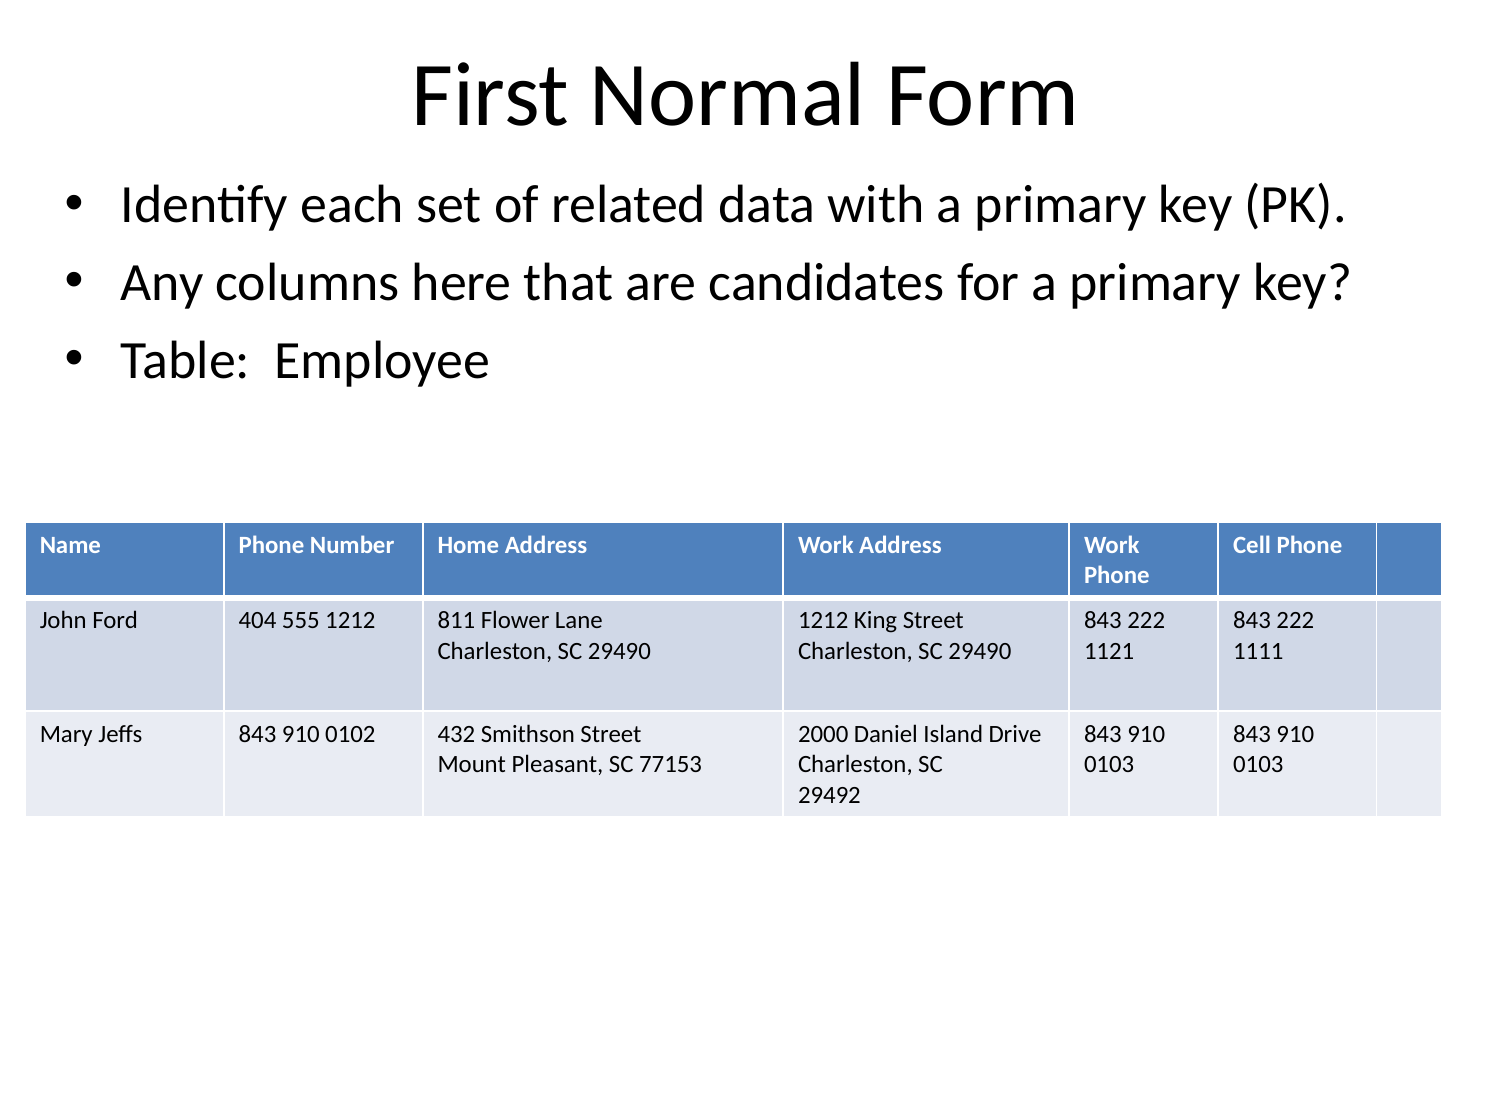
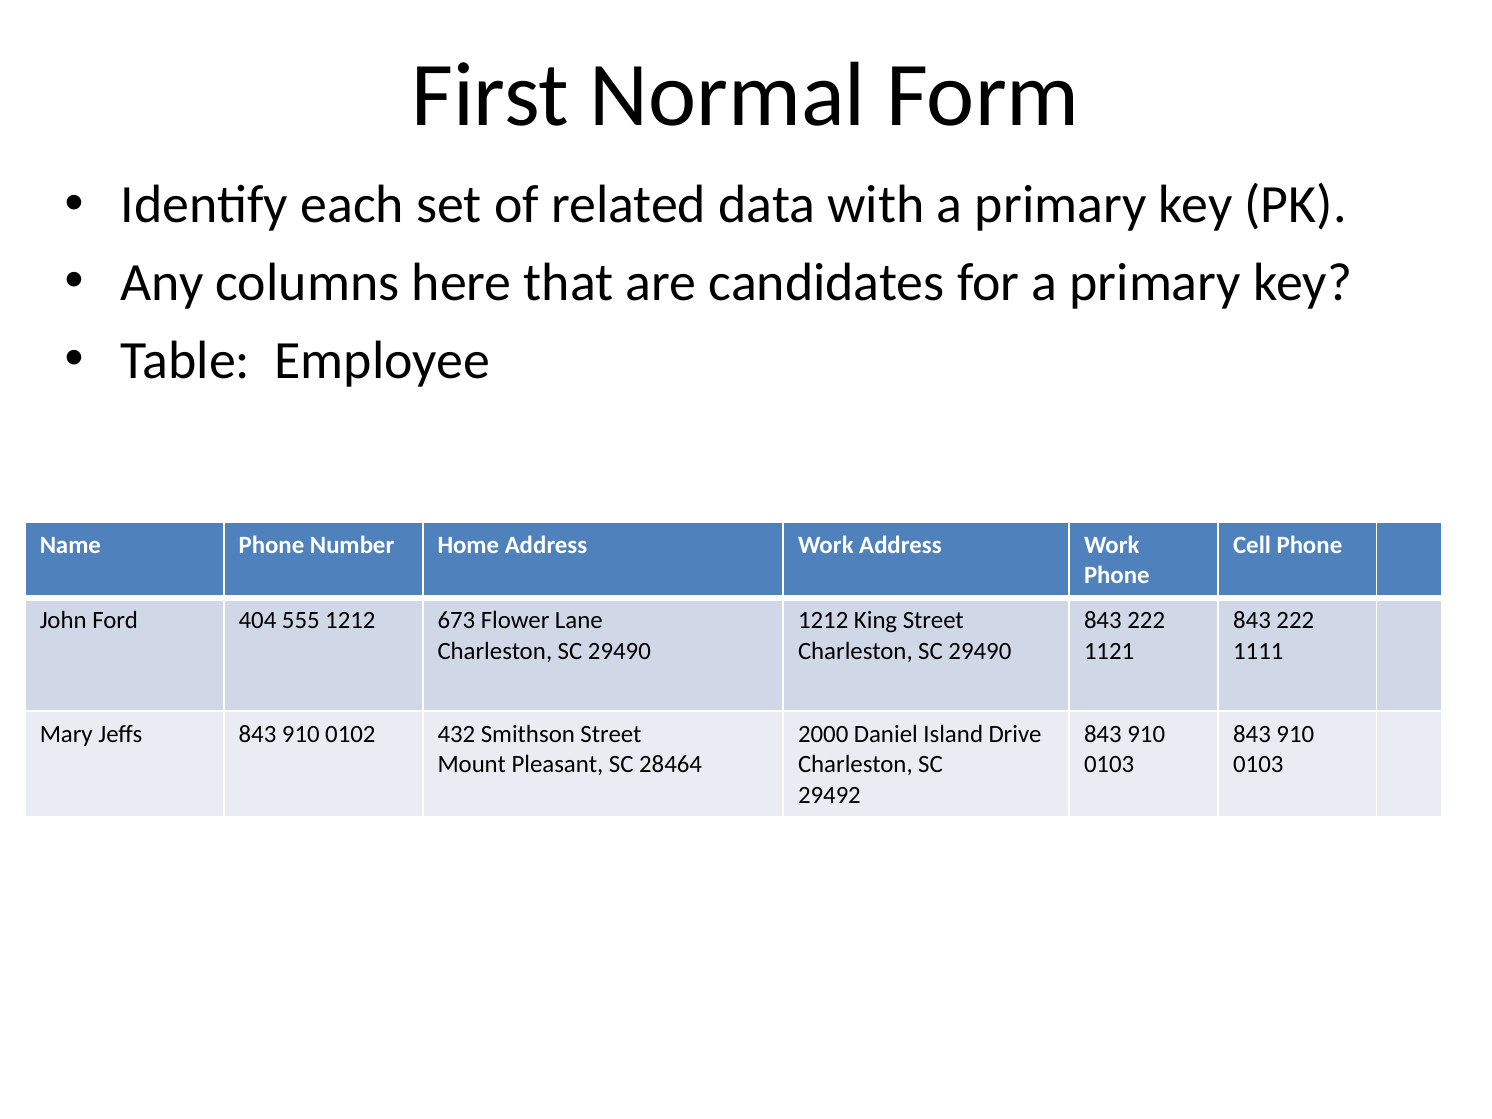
811: 811 -> 673
77153: 77153 -> 28464
